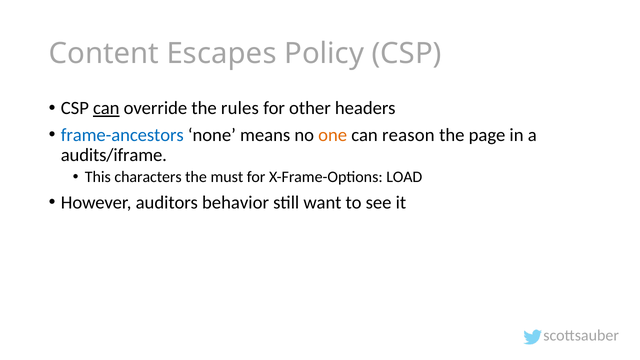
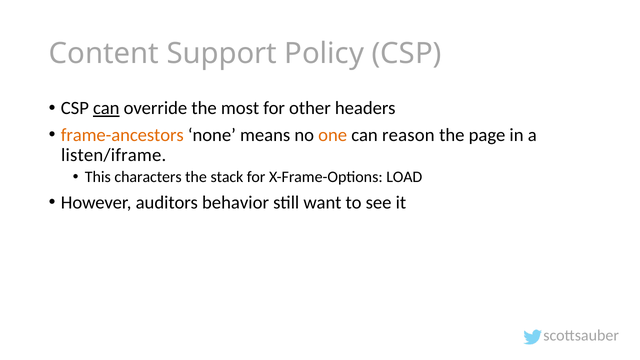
Escapes: Escapes -> Support
rules: rules -> most
frame-ancestors colour: blue -> orange
audits/iframe: audits/iframe -> listen/iframe
must: must -> stack
